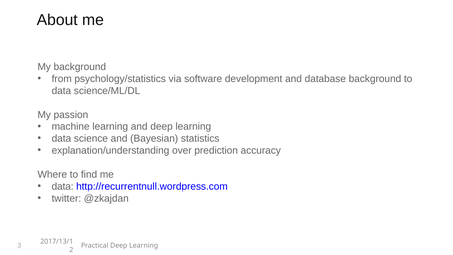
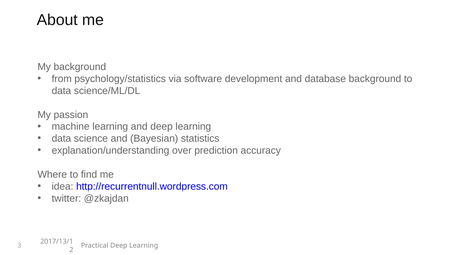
data at (63, 186): data -> idea
